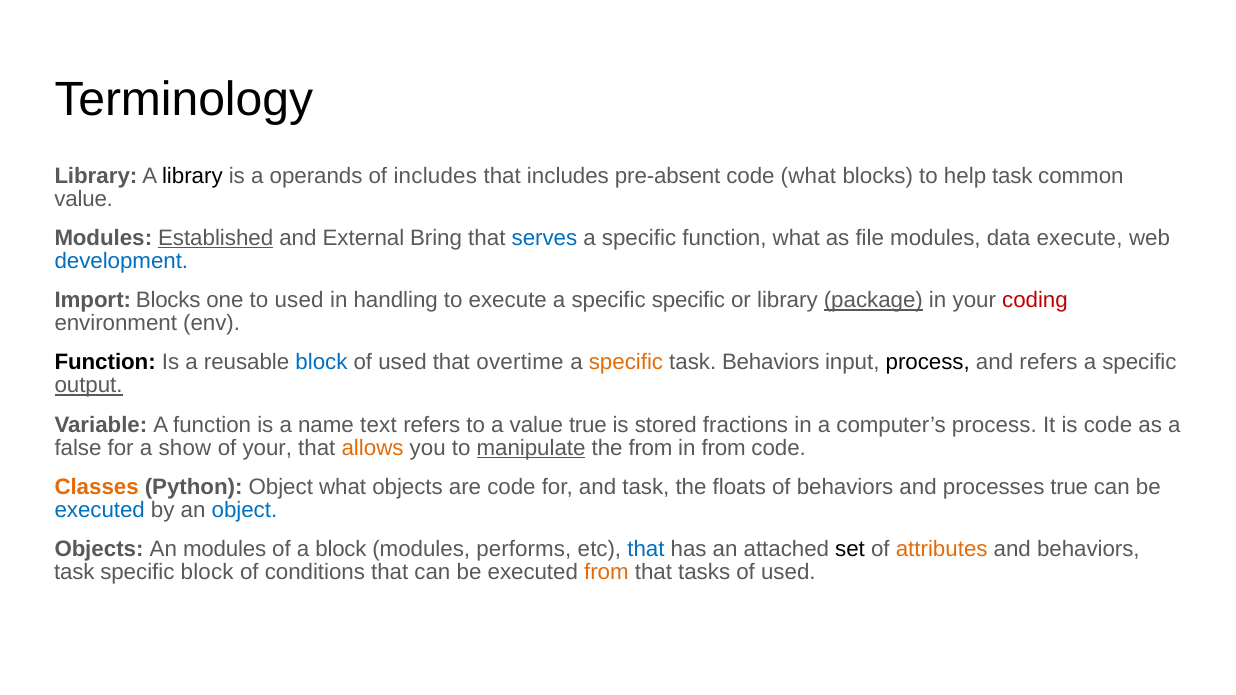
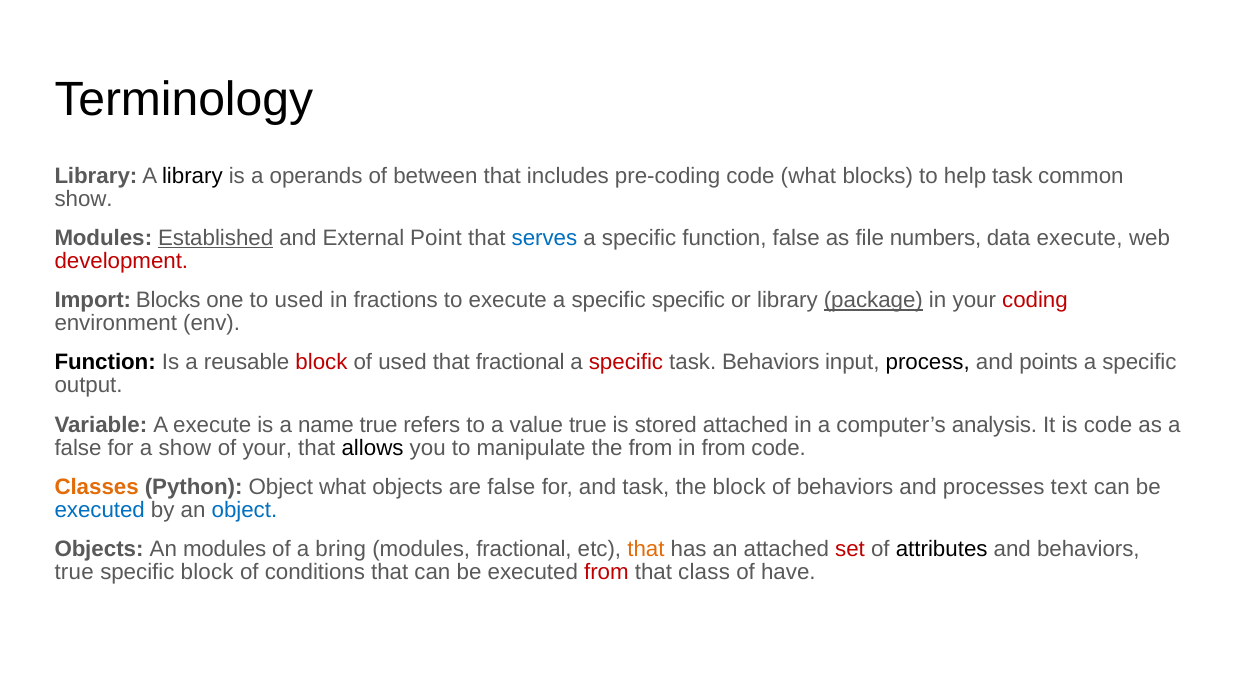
of includes: includes -> between
pre-absent: pre-absent -> pre-coding
value at (84, 199): value -> show
Bring: Bring -> Point
function what: what -> false
file modules: modules -> numbers
development colour: blue -> red
handling: handling -> fractions
block at (321, 363) colour: blue -> red
that overtime: overtime -> fractional
specific at (626, 363) colour: orange -> red
and refers: refers -> points
output underline: present -> none
A function: function -> execute
name text: text -> true
stored fractions: fractions -> attached
computer’s process: process -> analysis
allows colour: orange -> black
manipulate underline: present -> none
are code: code -> false
the floats: floats -> block
processes true: true -> text
a block: block -> bring
modules performs: performs -> fractional
that at (646, 550) colour: blue -> orange
set colour: black -> red
attributes colour: orange -> black
task at (74, 573): task -> true
from at (606, 573) colour: orange -> red
tasks: tasks -> class
used at (788, 573): used -> have
